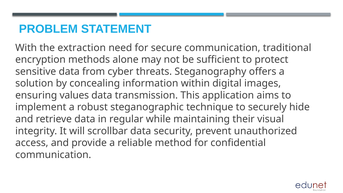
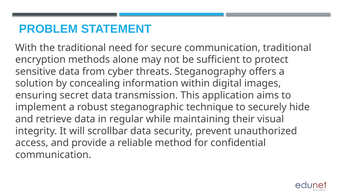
the extraction: extraction -> traditional
values: values -> secret
